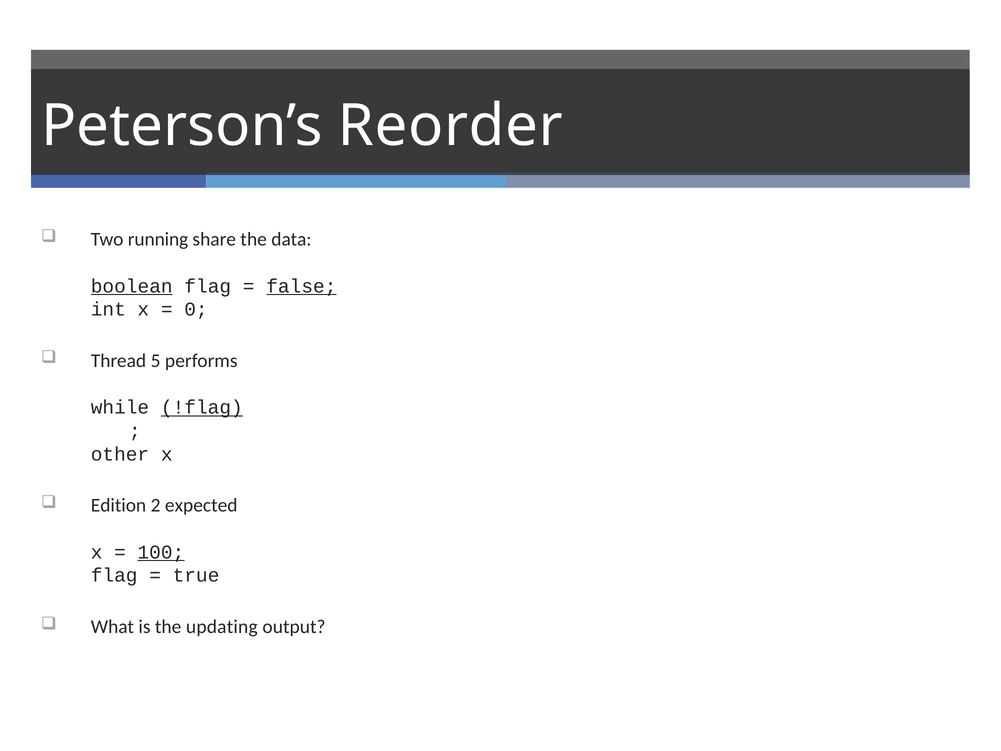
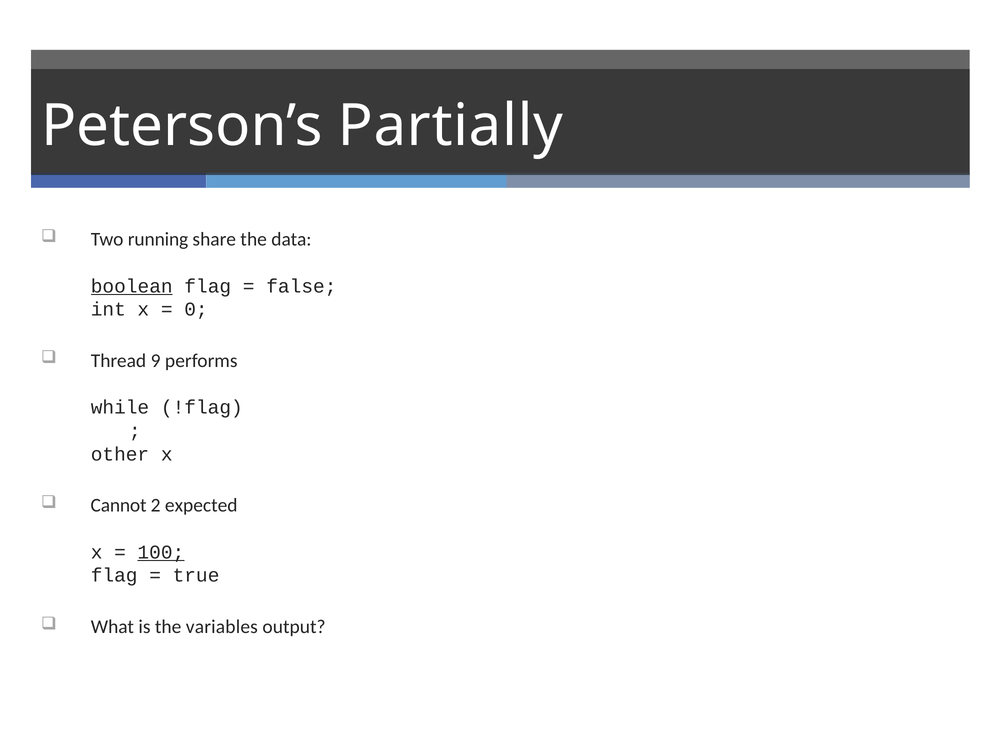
Reorder: Reorder -> Partially
false underline: present -> none
5: 5 -> 9
!flag underline: present -> none
Edition: Edition -> Cannot
updating: updating -> variables
